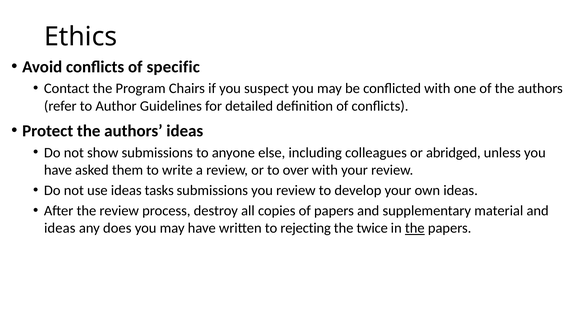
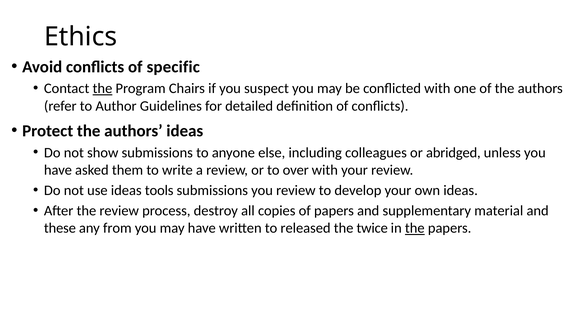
the at (102, 89) underline: none -> present
tasks: tasks -> tools
ideas at (60, 228): ideas -> these
does: does -> from
rejecting: rejecting -> released
